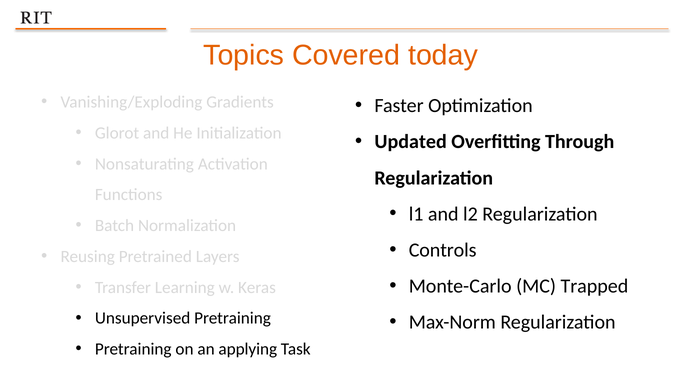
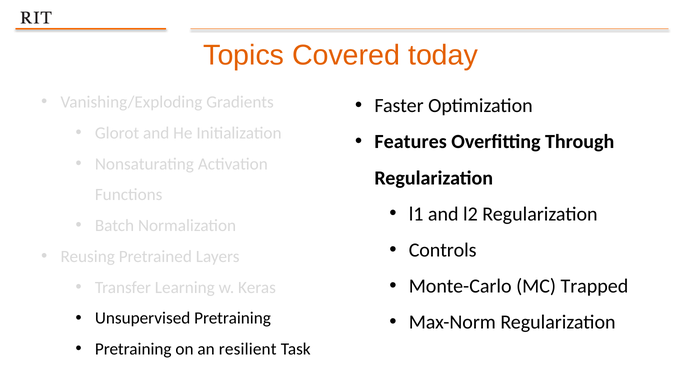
Updated: Updated -> Features
applying: applying -> resilient
